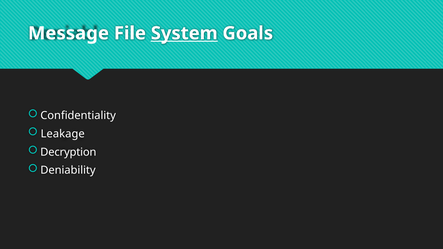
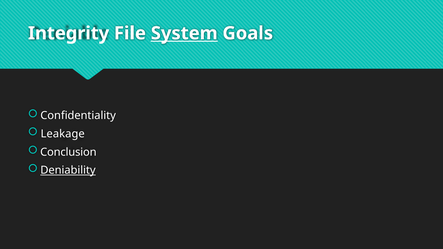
Message: Message -> Integrity
Decryption: Decryption -> Conclusion
Deniability underline: none -> present
